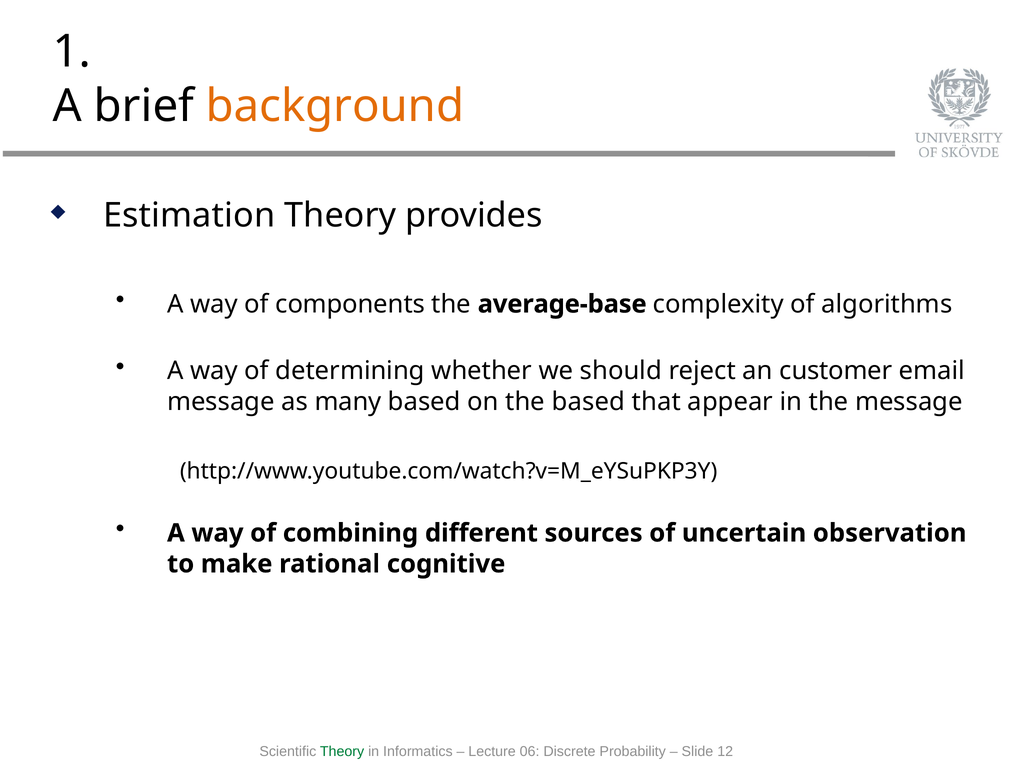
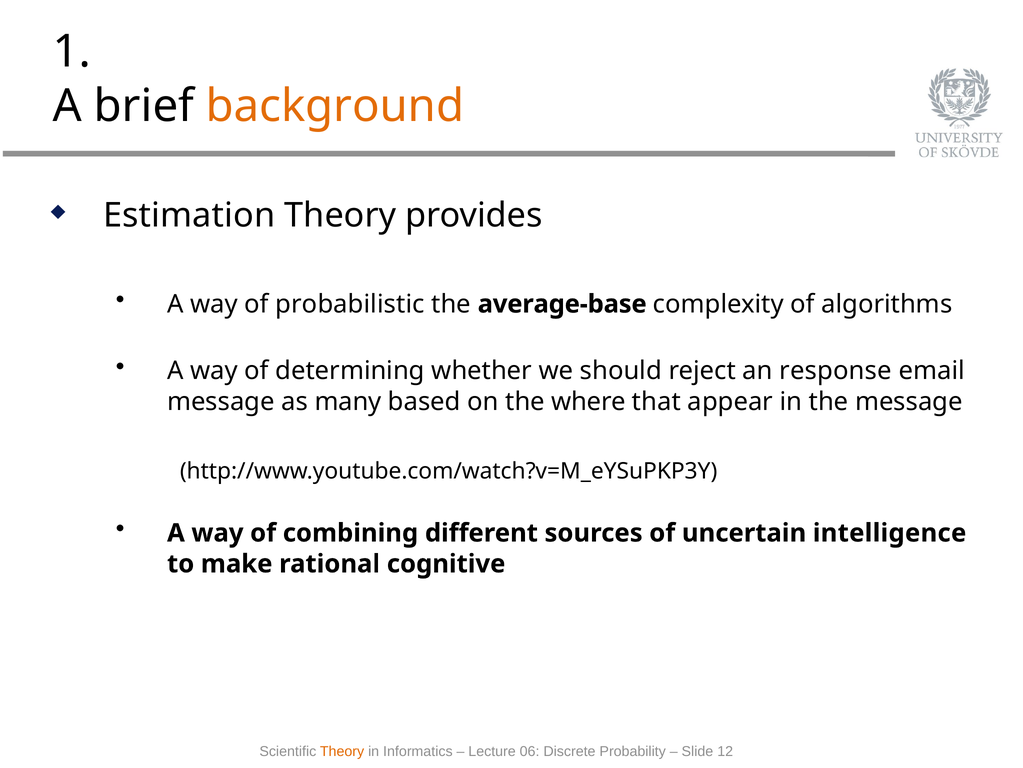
components: components -> probabilistic
customer: customer -> response
the based: based -> where
observation: observation -> intelligence
Theory at (342, 751) colour: green -> orange
